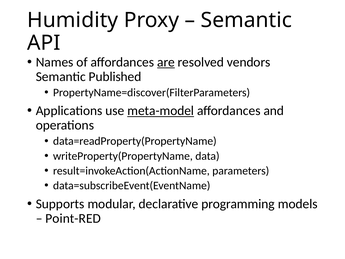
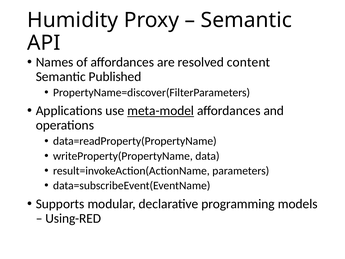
are underline: present -> none
vendors: vendors -> content
Point-RED: Point-RED -> Using-RED
